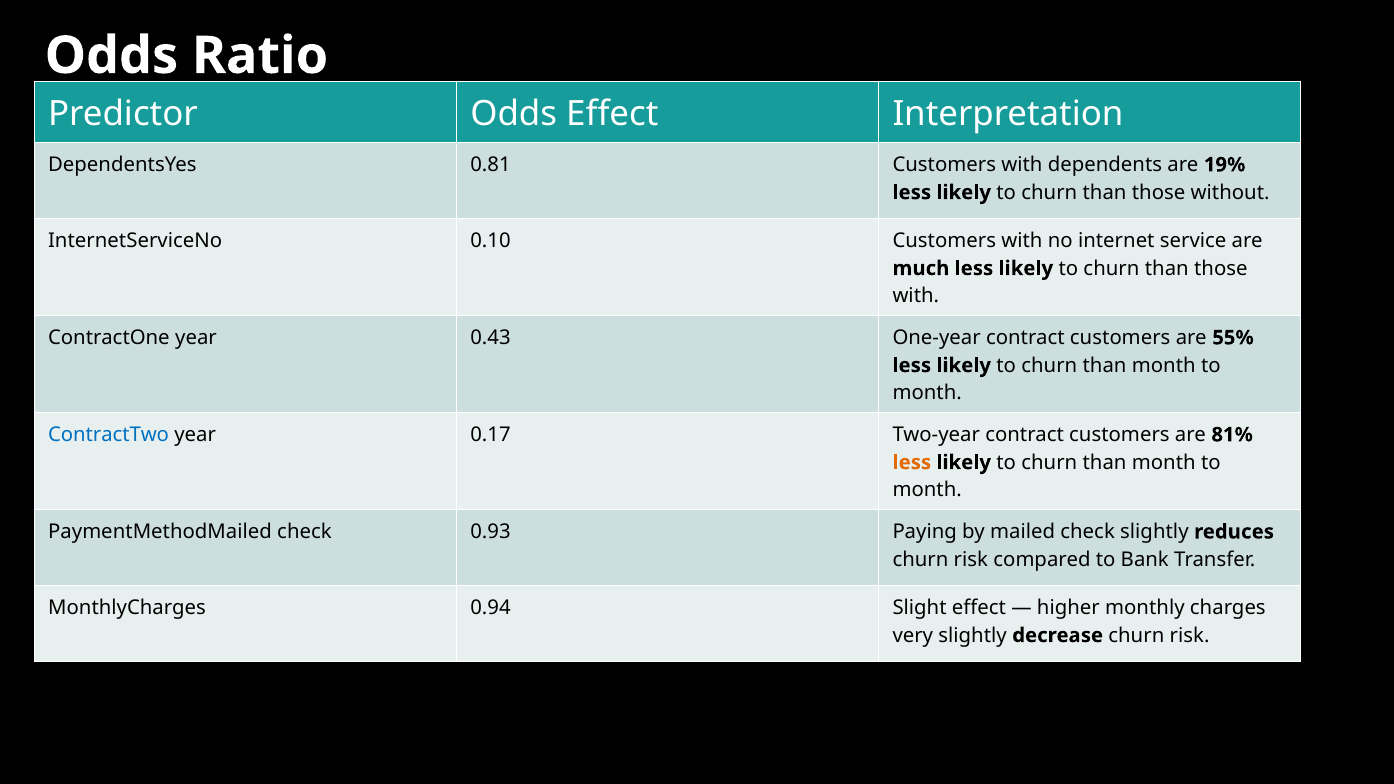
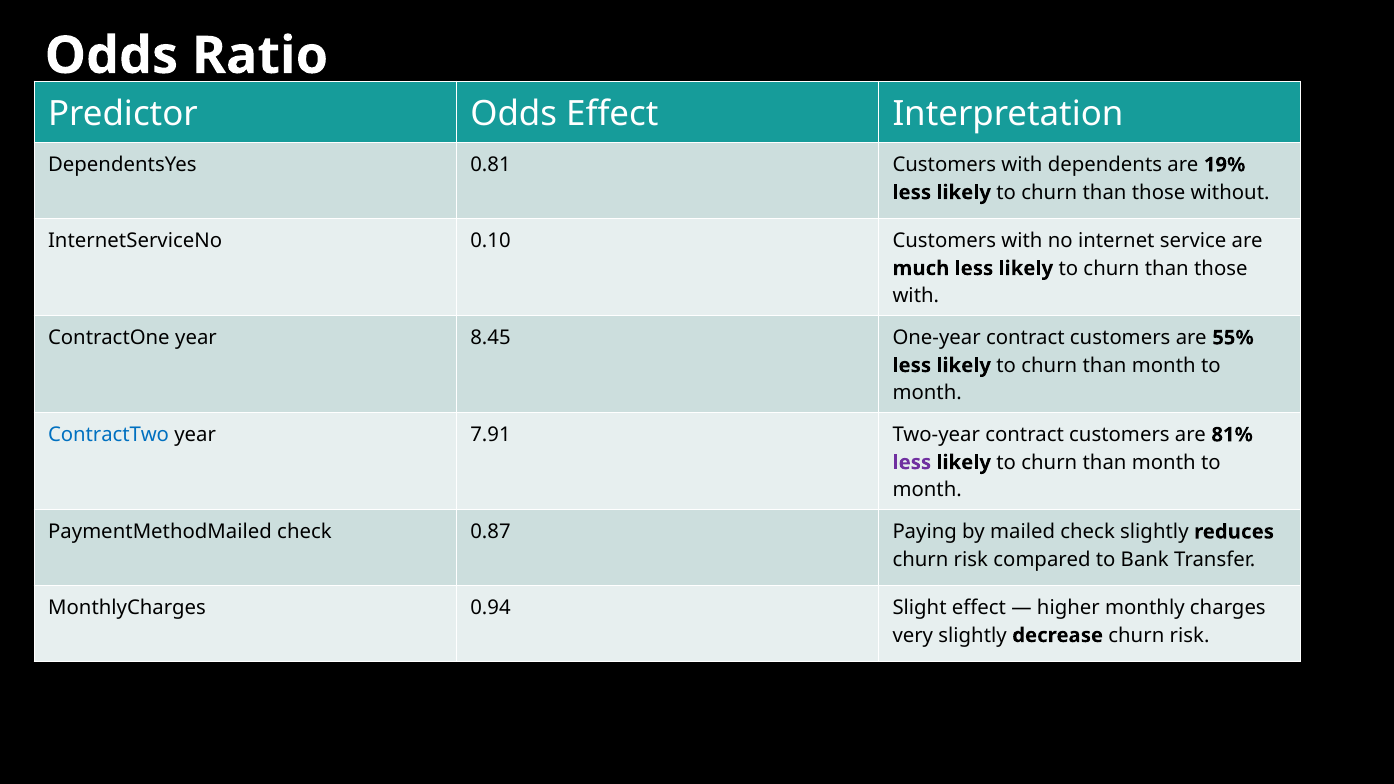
0.43: 0.43 -> 8.45
0.17: 0.17 -> 7.91
less at (912, 463) colour: orange -> purple
0.93: 0.93 -> 0.87
